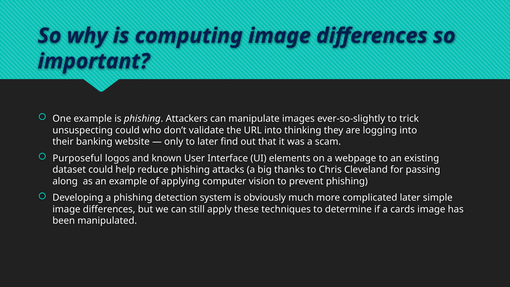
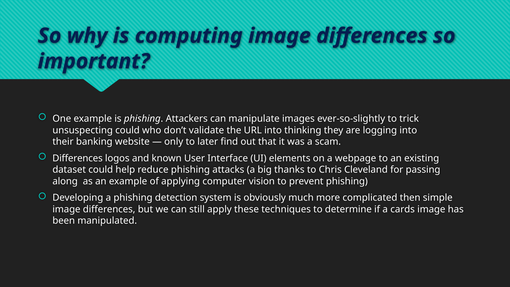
Purposeful at (77, 158): Purposeful -> Differences
complicated later: later -> then
